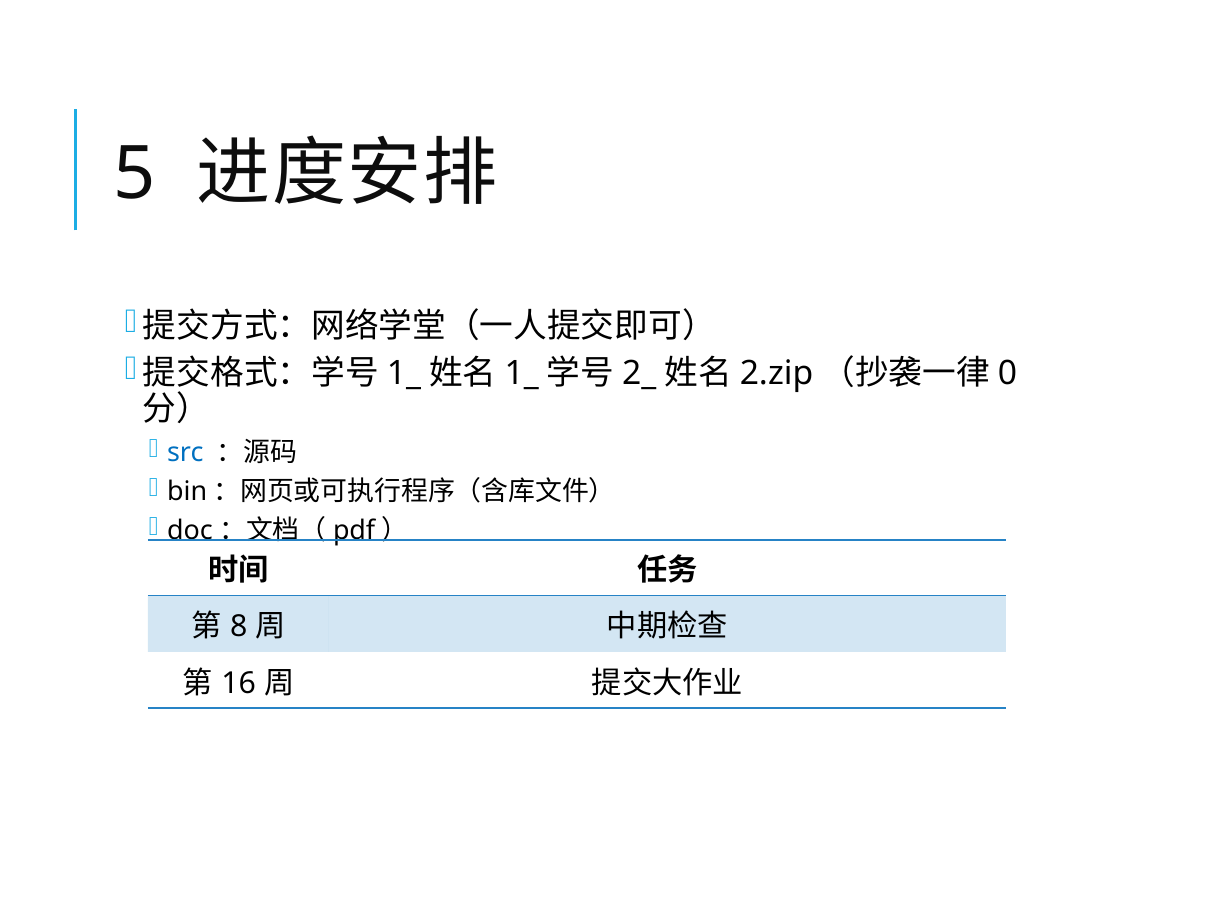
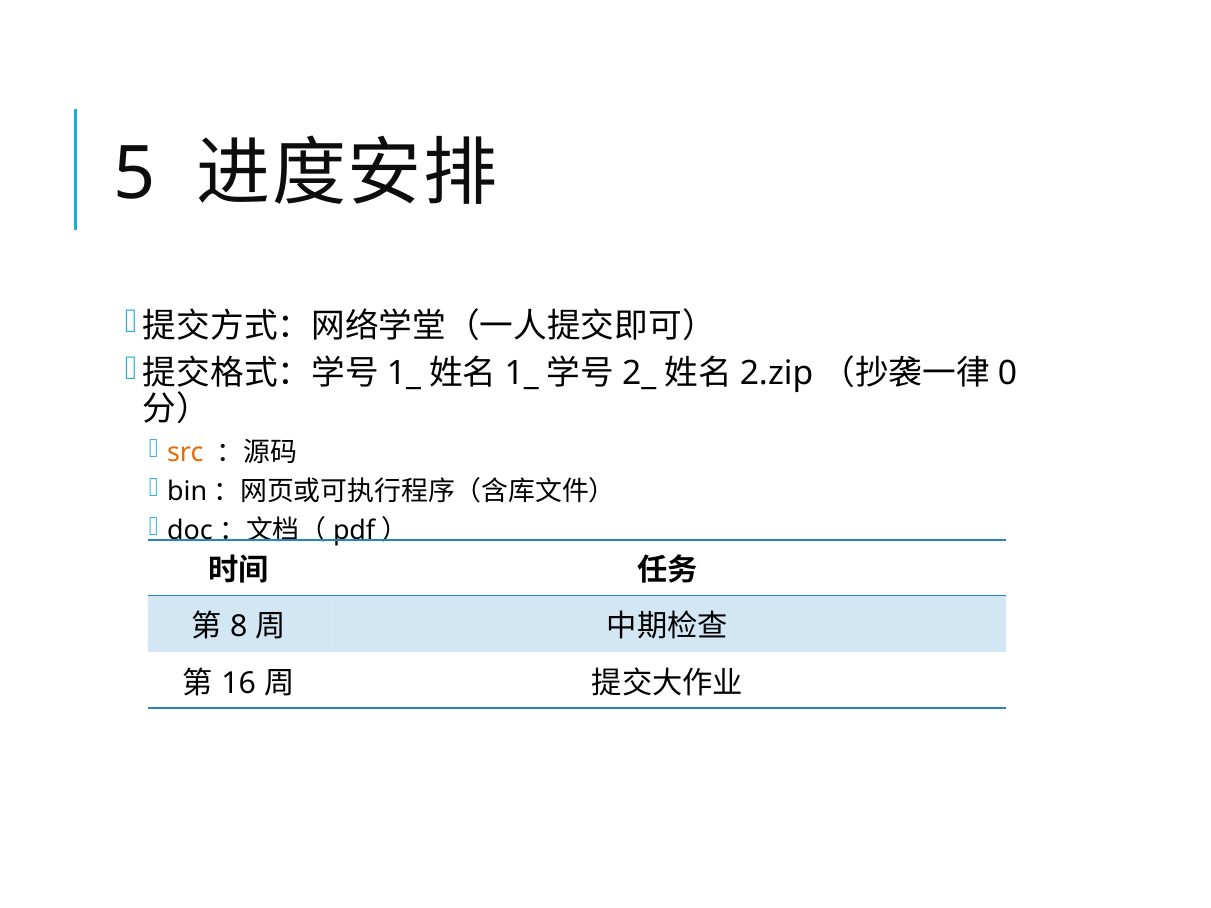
src colour: blue -> orange
